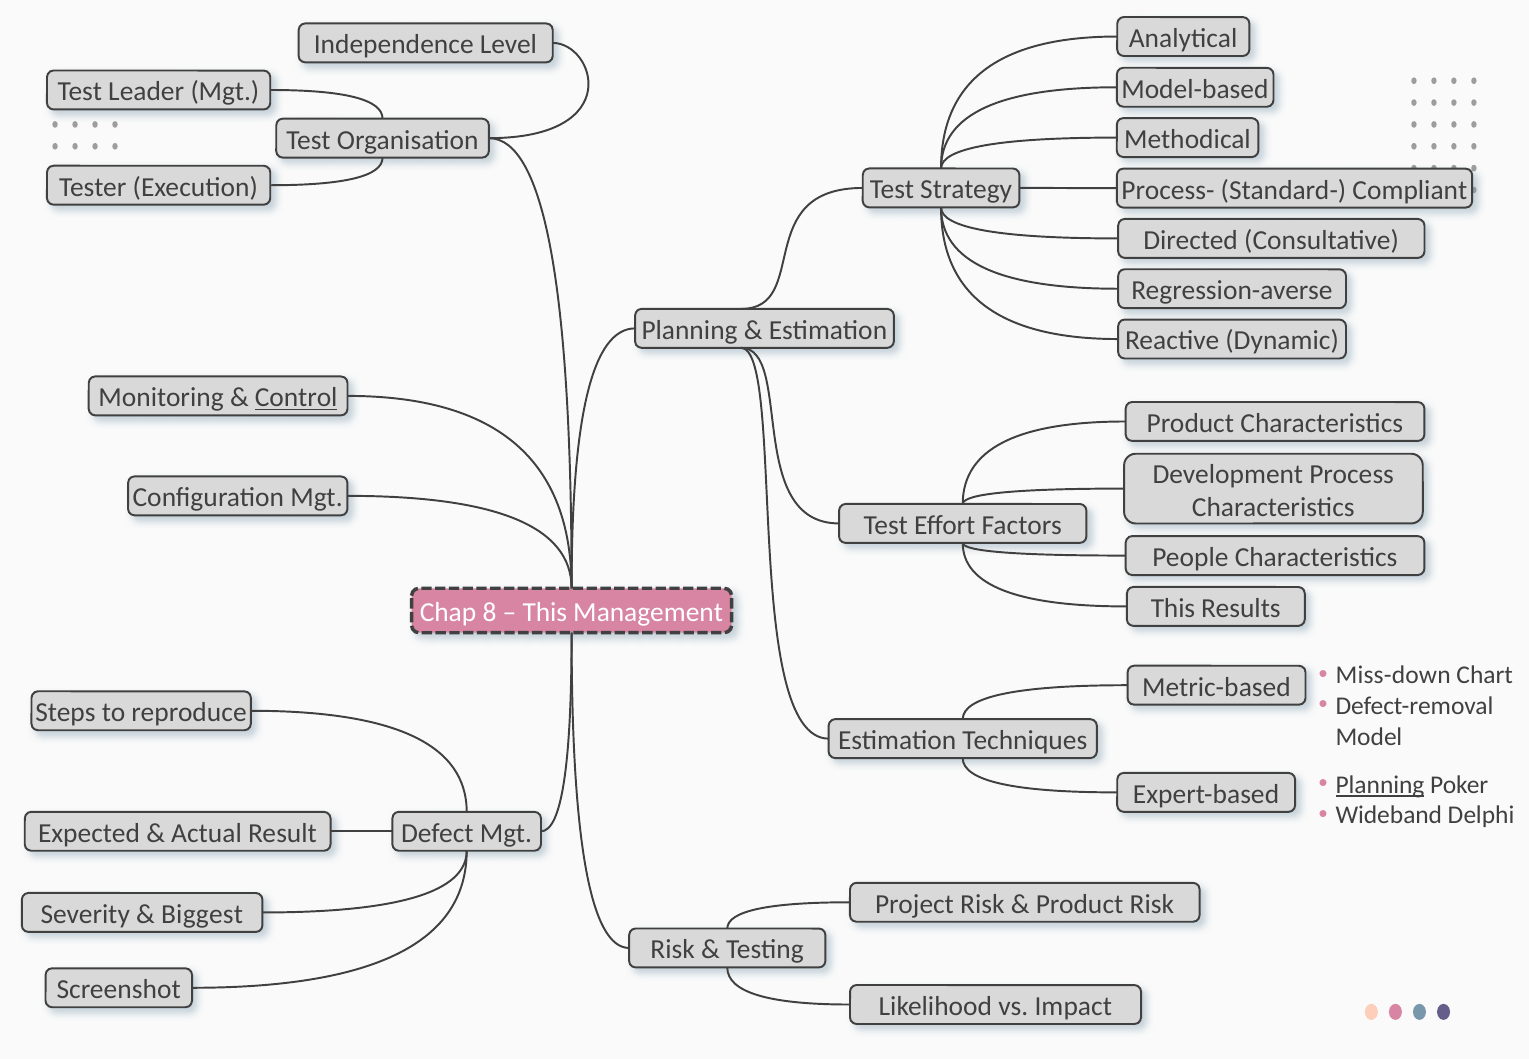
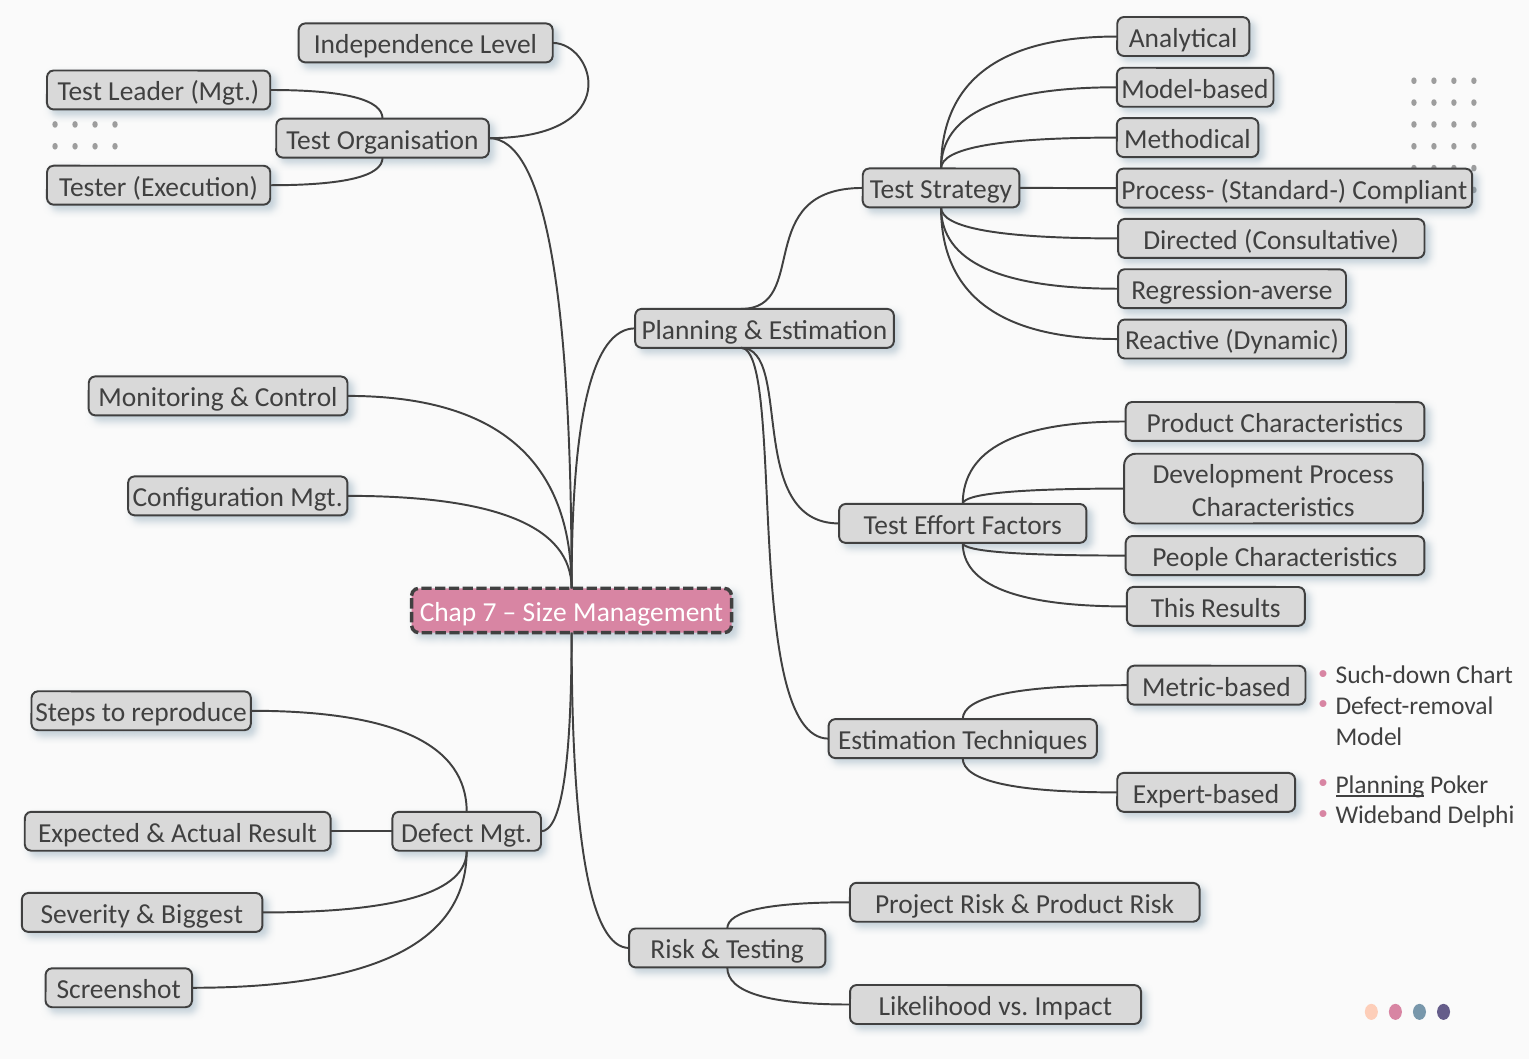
Control underline: present -> none
8: 8 -> 7
This at (545, 612): This -> Size
Miss-down: Miss-down -> Such-down
